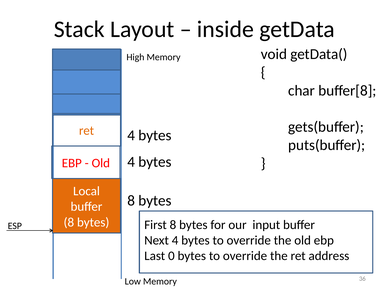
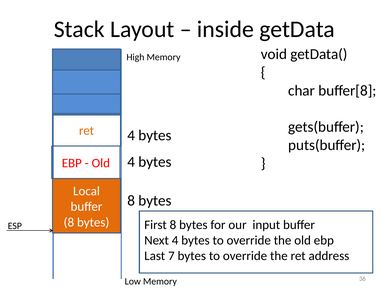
0: 0 -> 7
